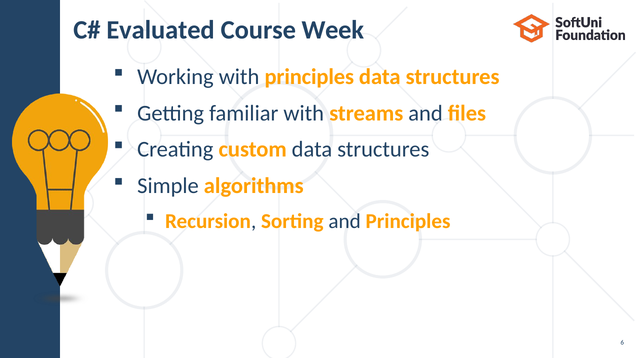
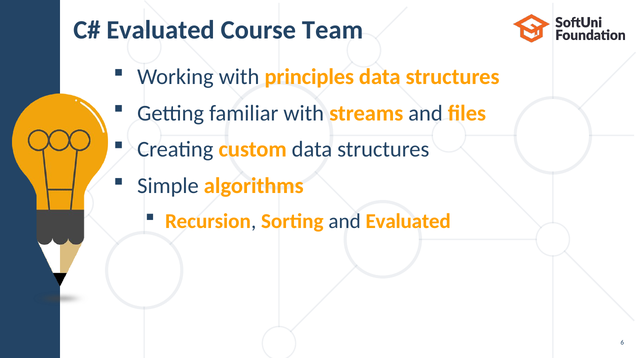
Week: Week -> Team
and Principles: Principles -> Evaluated
